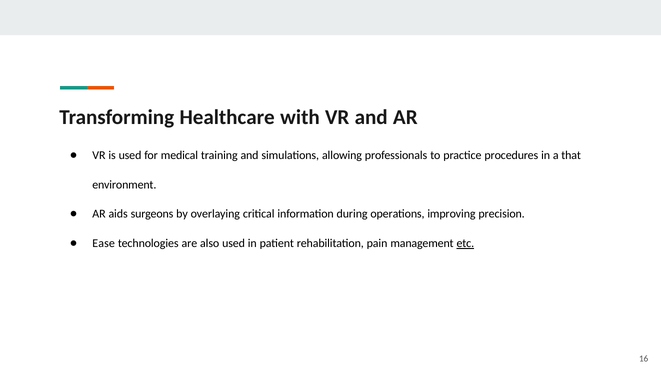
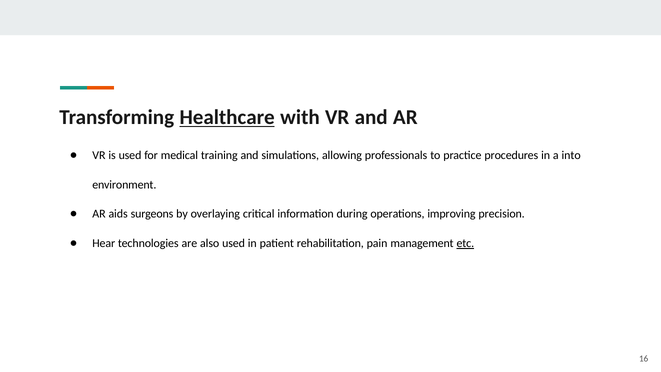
Healthcare underline: none -> present
that: that -> into
Ease: Ease -> Hear
